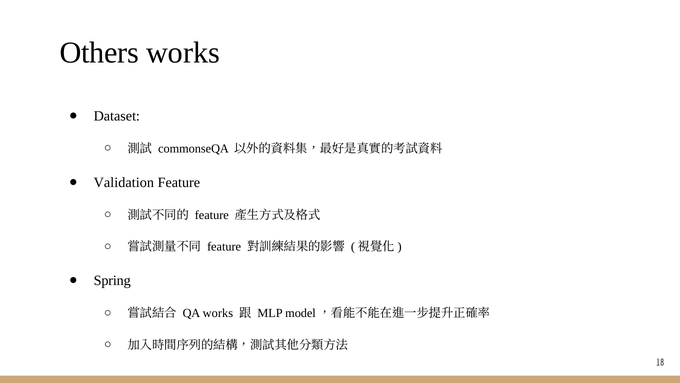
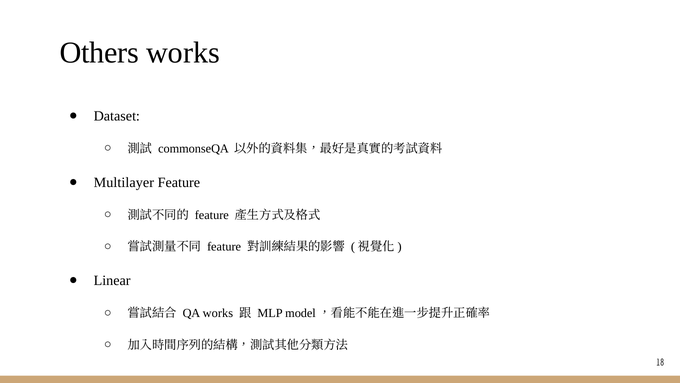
Validation: Validation -> Multilayer
Spring: Spring -> Linear
